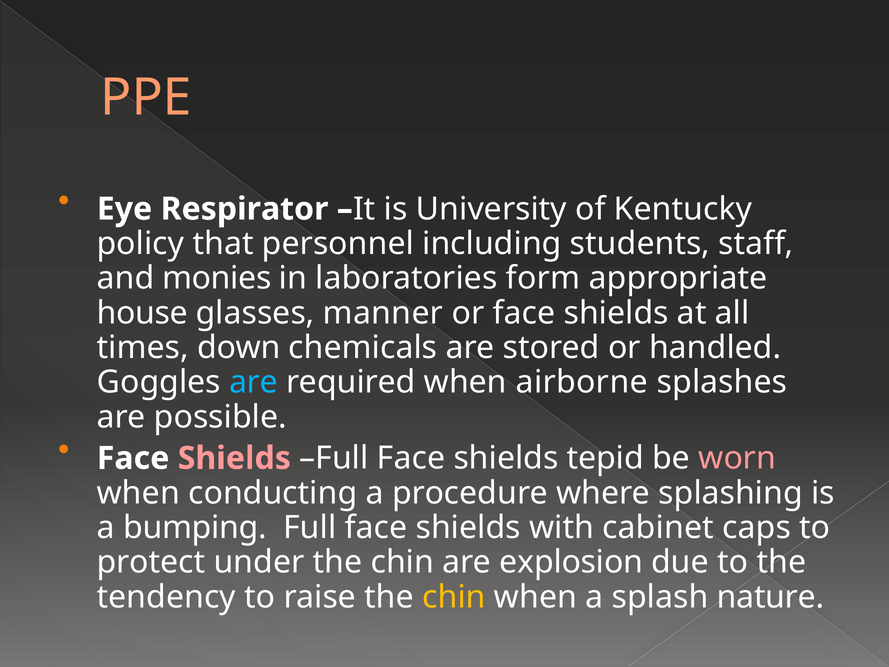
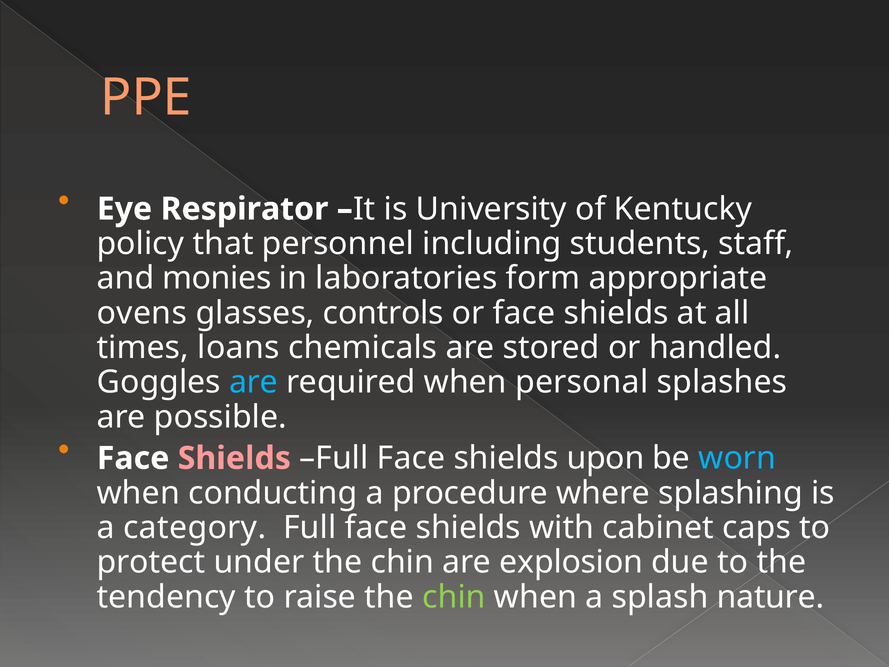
house: house -> ovens
manner: manner -> controls
down: down -> loans
airborne: airborne -> personal
tepid: tepid -> upon
worn colour: pink -> light blue
bumping: bumping -> category
chin at (454, 597) colour: yellow -> light green
